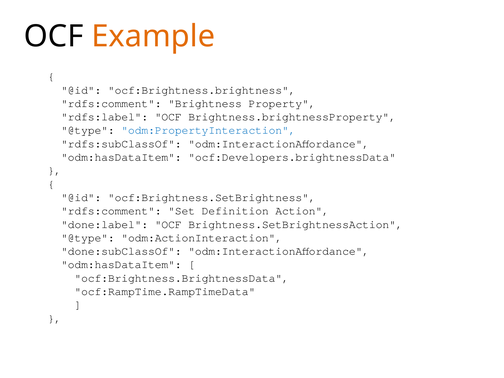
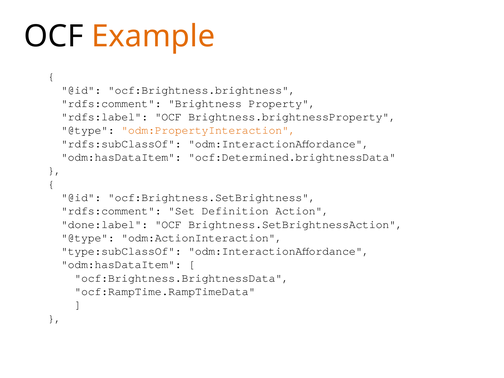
odm:PropertyInteraction colour: blue -> orange
ocf:Developers.brightnessData: ocf:Developers.brightnessData -> ocf:Determined.brightnessData
done:subClassOf: done:subClassOf -> type:subClassOf
